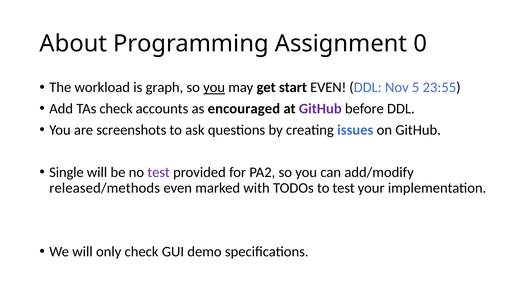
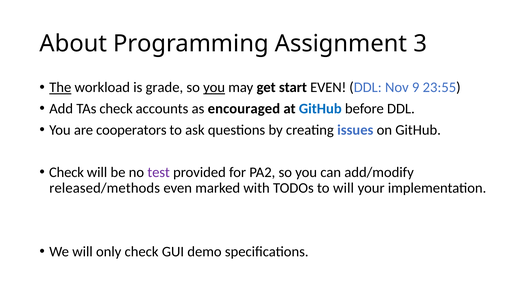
0: 0 -> 3
The underline: none -> present
graph: graph -> grade
5: 5 -> 9
GitHub at (320, 109) colour: purple -> blue
screenshots: screenshots -> cooperators
Single at (66, 172): Single -> Check
to test: test -> will
